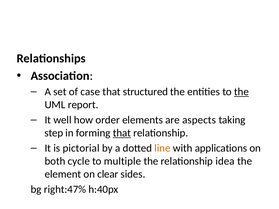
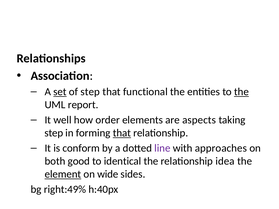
set underline: none -> present
of case: case -> step
structured: structured -> functional
pictorial: pictorial -> conform
line colour: orange -> purple
applications: applications -> approaches
cycle: cycle -> good
multiple: multiple -> identical
element underline: none -> present
clear: clear -> wide
right:47%: right:47% -> right:49%
